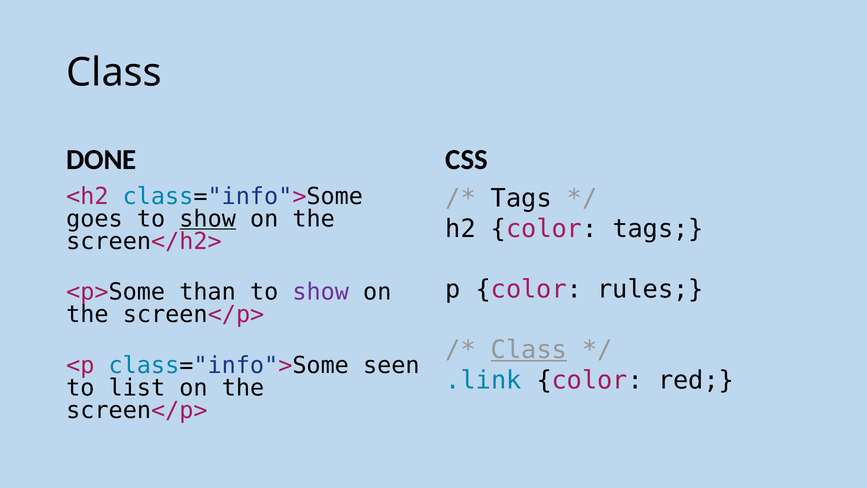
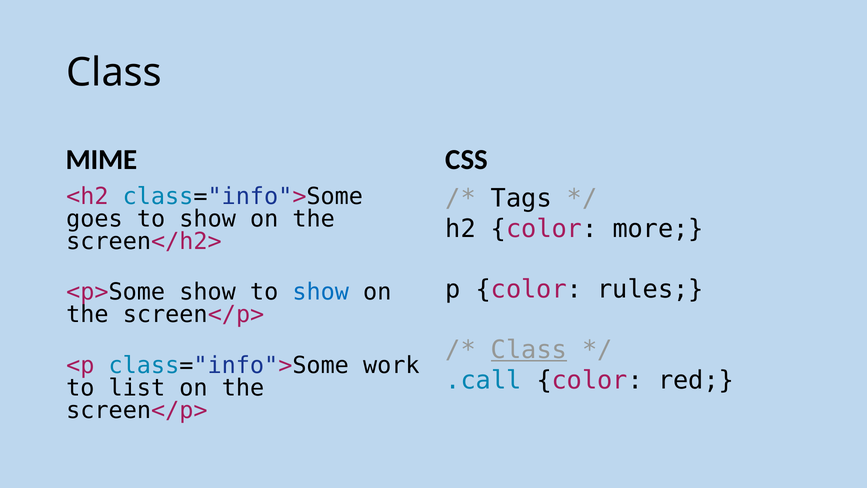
DONE: DONE -> MIME
show at (208, 219) underline: present -> none
color tags: tags -> more
<p>Some than: than -> show
show at (321, 292) colour: purple -> blue
seen: seen -> work
.link: .link -> .call
